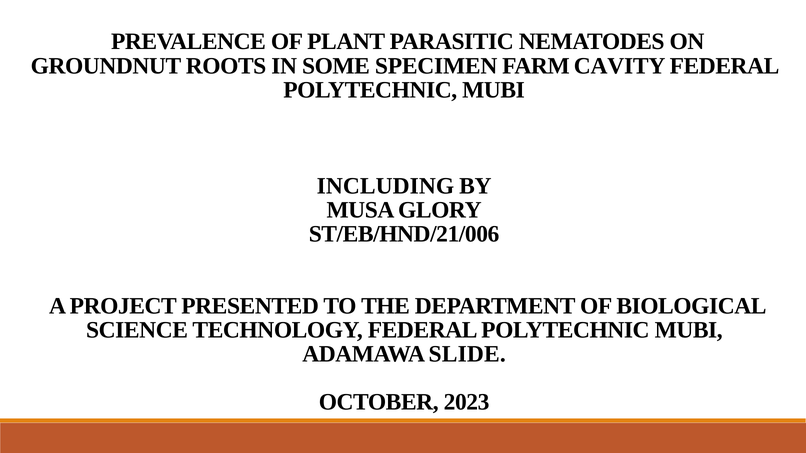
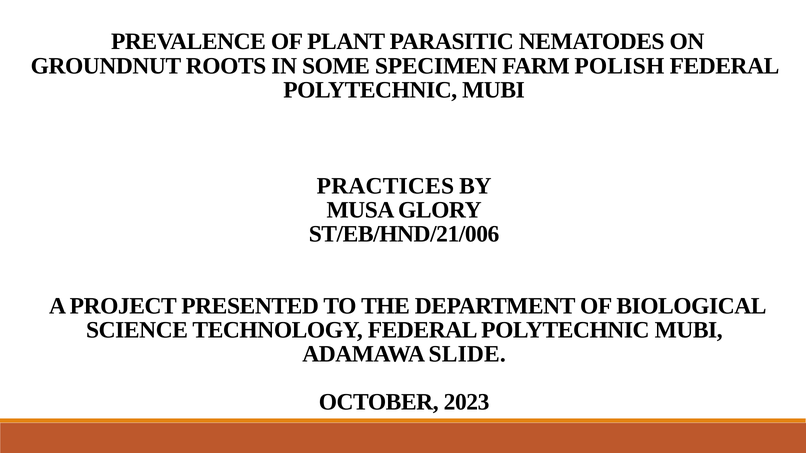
CAVITY: CAVITY -> POLISH
INCLUDING: INCLUDING -> PRACTICES
